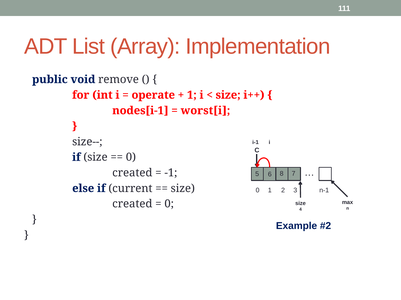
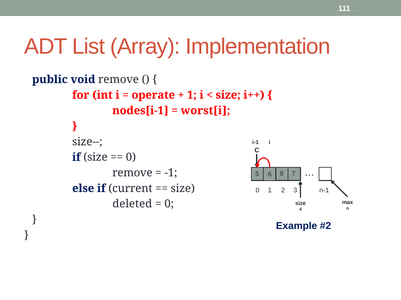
created at (132, 173): created -> remove
created at (132, 204): created -> deleted
